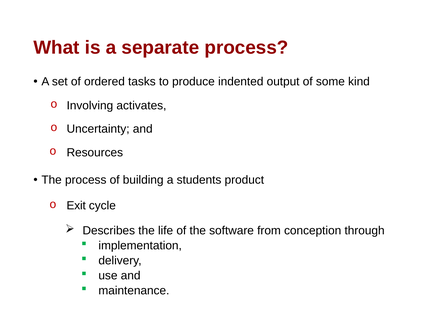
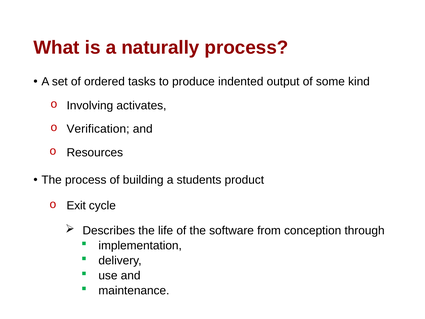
separate: separate -> naturally
Uncertainty: Uncertainty -> Verification
